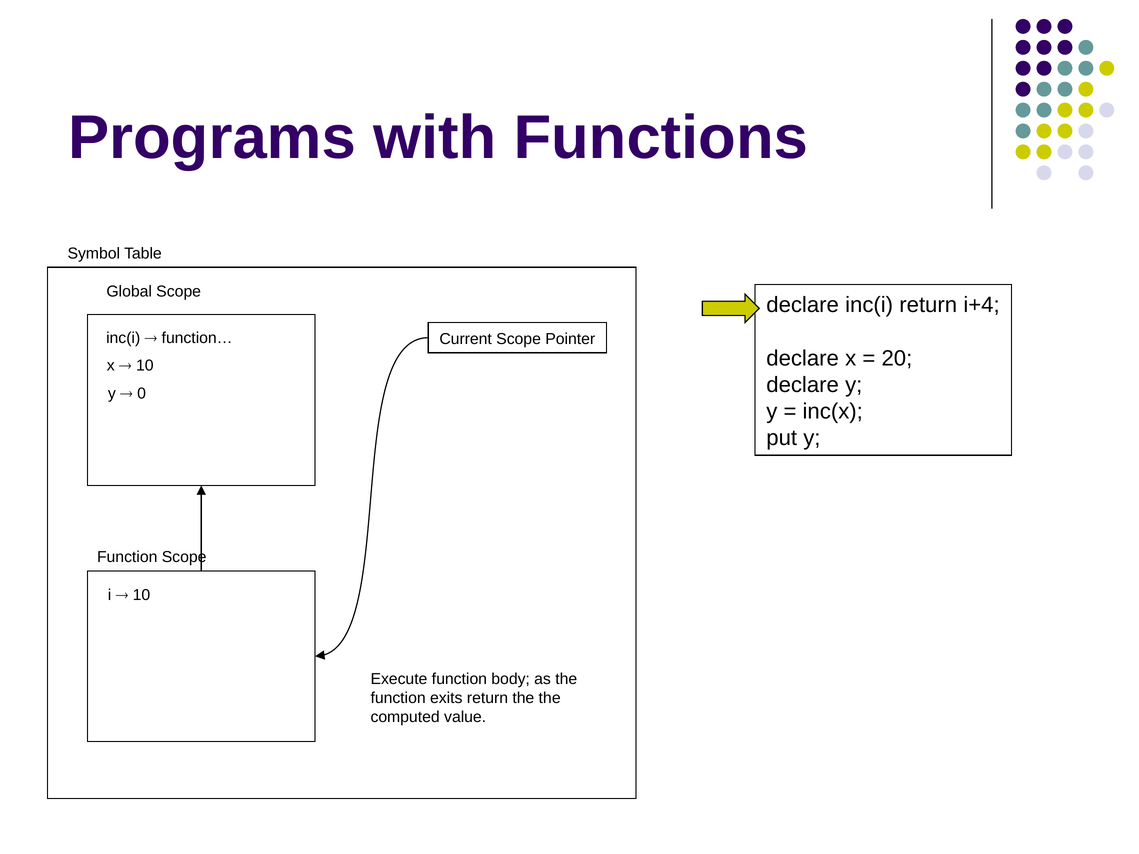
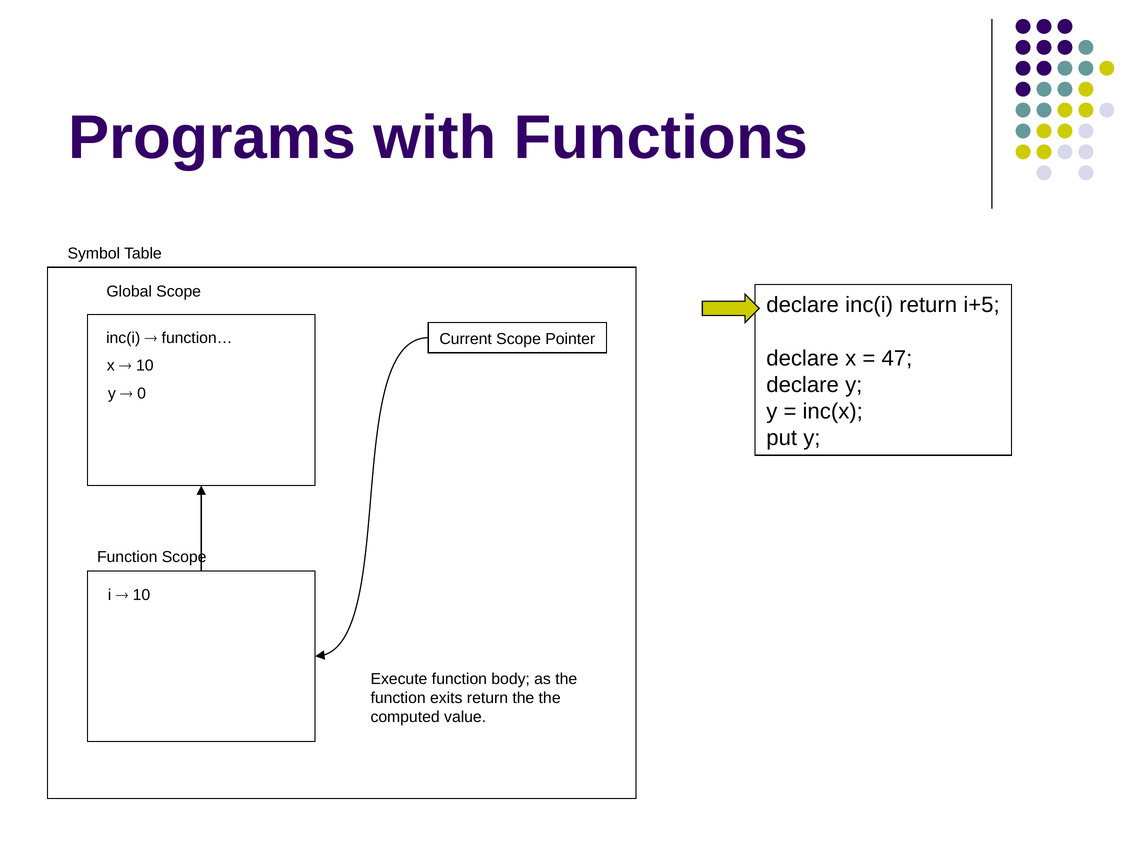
i+4: i+4 -> i+5
20: 20 -> 47
